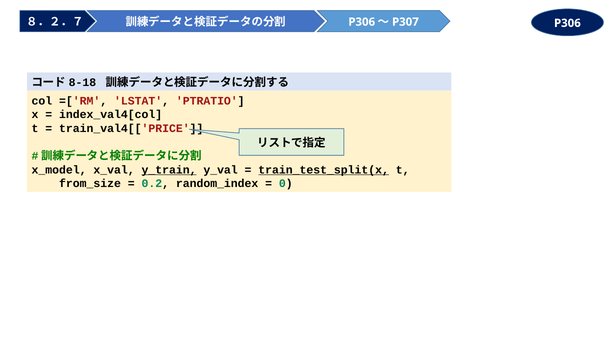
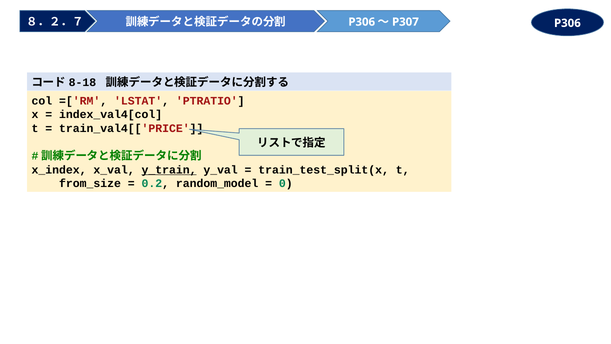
x_model: x_model -> x_index
train_test_split(x underline: present -> none
random_index: random_index -> random_model
